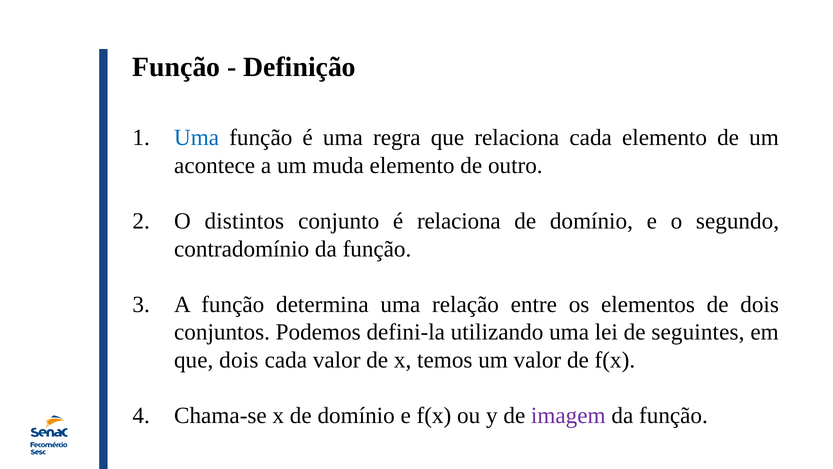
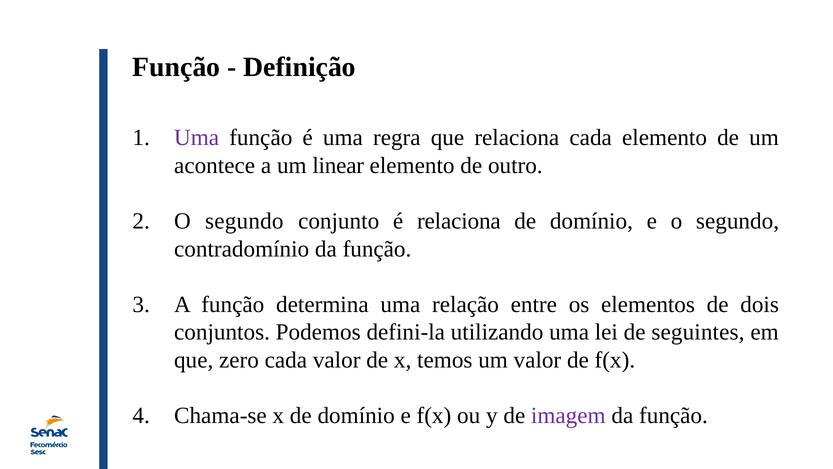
Uma at (197, 138) colour: blue -> purple
muda: muda -> linear
distintos at (244, 221): distintos -> segundo
que dois: dois -> zero
